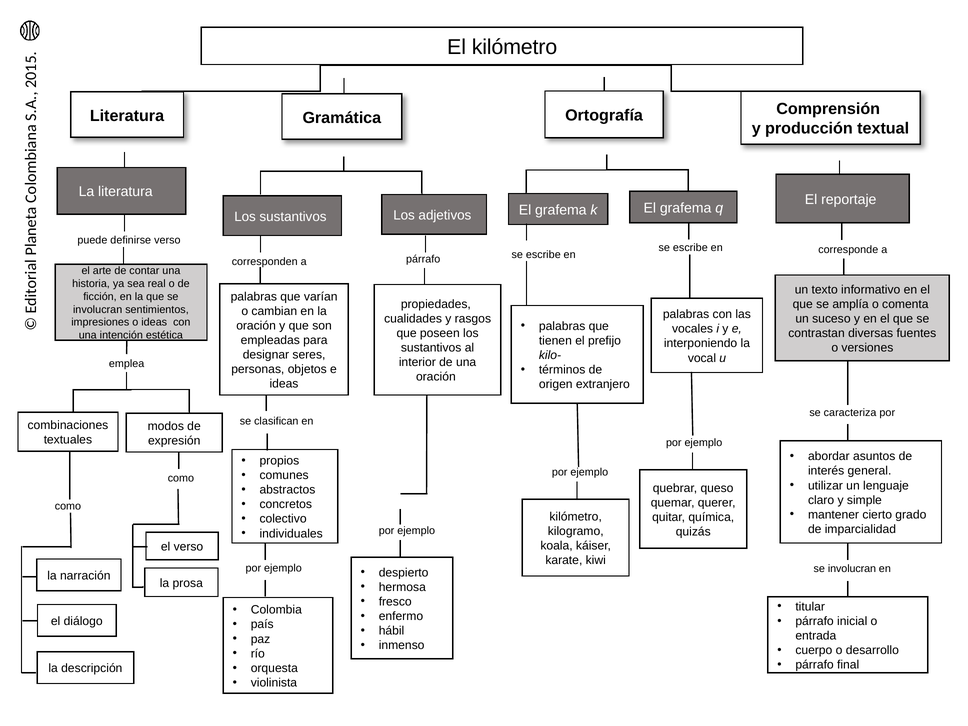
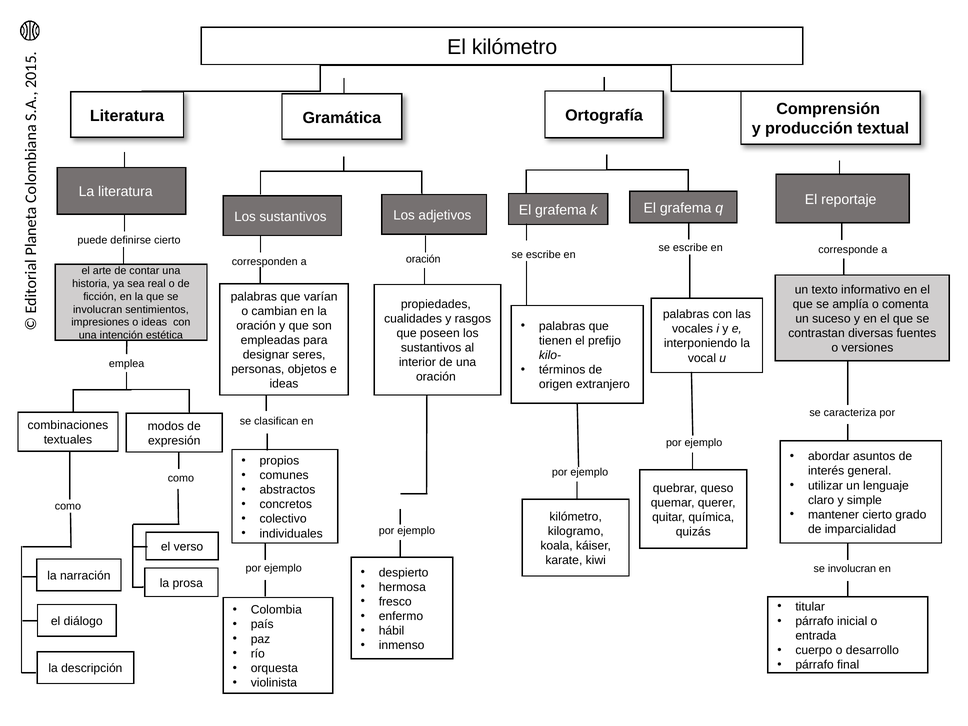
definirse verso: verso -> cierto
a párrafo: párrafo -> oración
